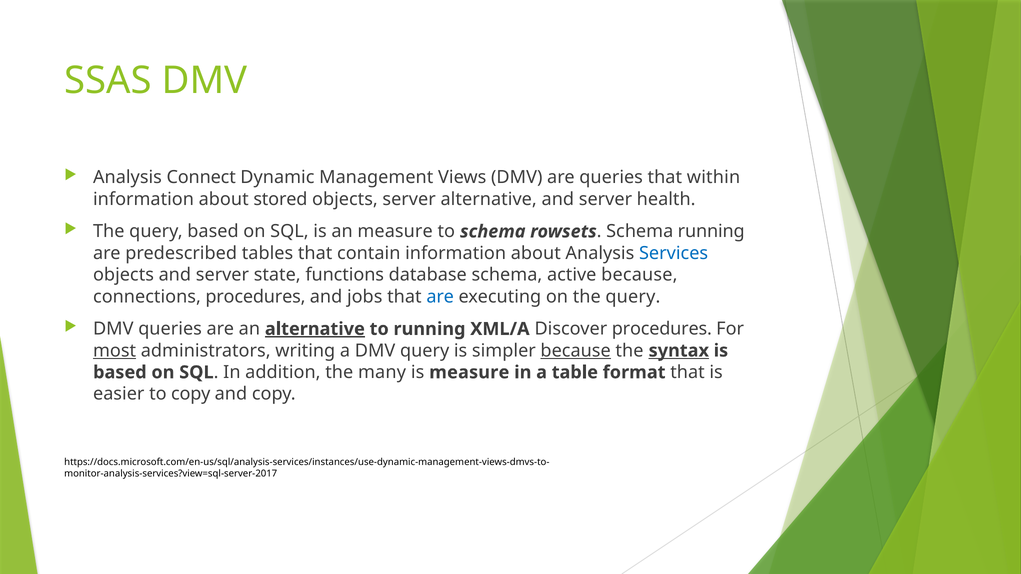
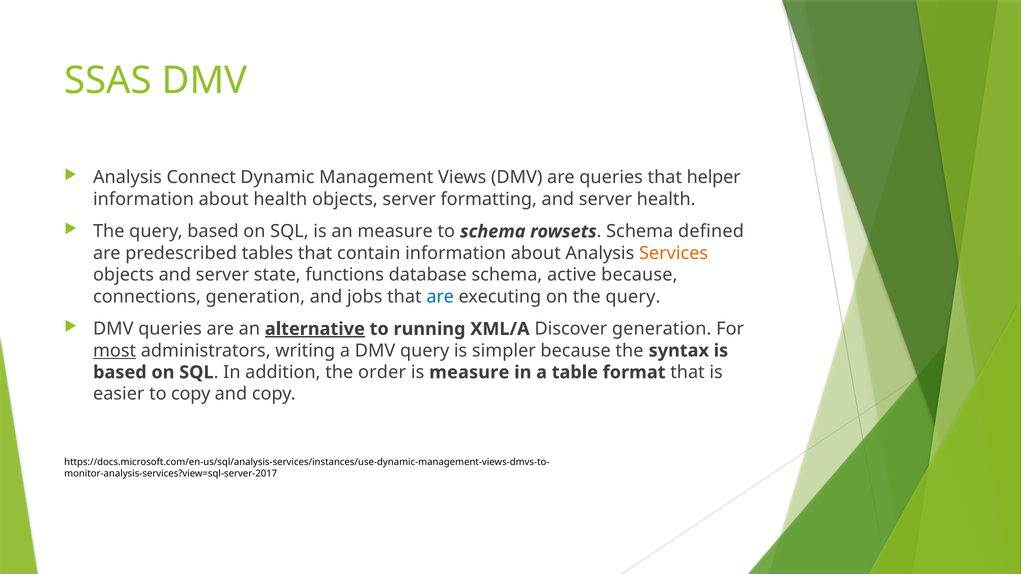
within: within -> helper
about stored: stored -> health
server alternative: alternative -> formatting
Schema running: running -> defined
Services colour: blue -> orange
connections procedures: procedures -> generation
Discover procedures: procedures -> generation
because at (576, 351) underline: present -> none
syntax underline: present -> none
many: many -> order
